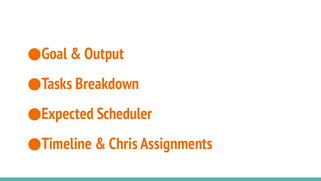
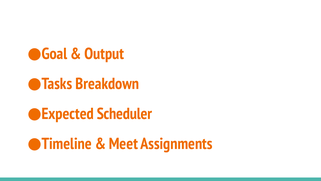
Chris: Chris -> Meet
